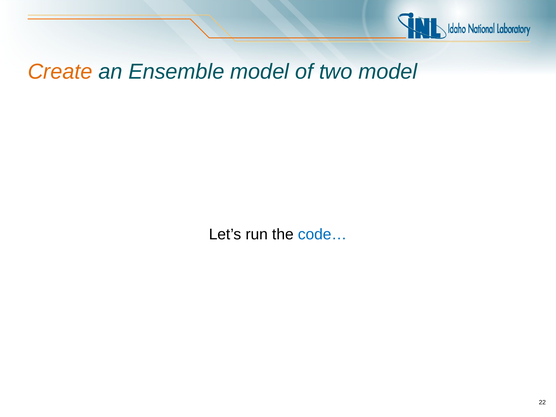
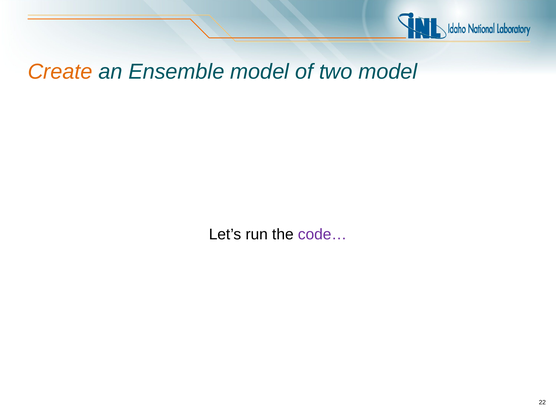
code… colour: blue -> purple
